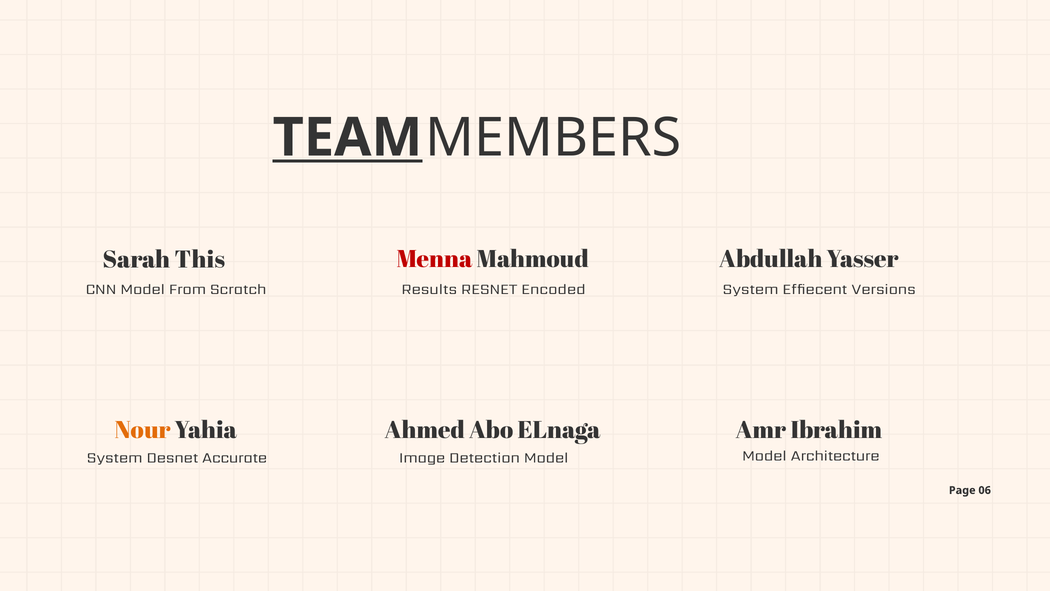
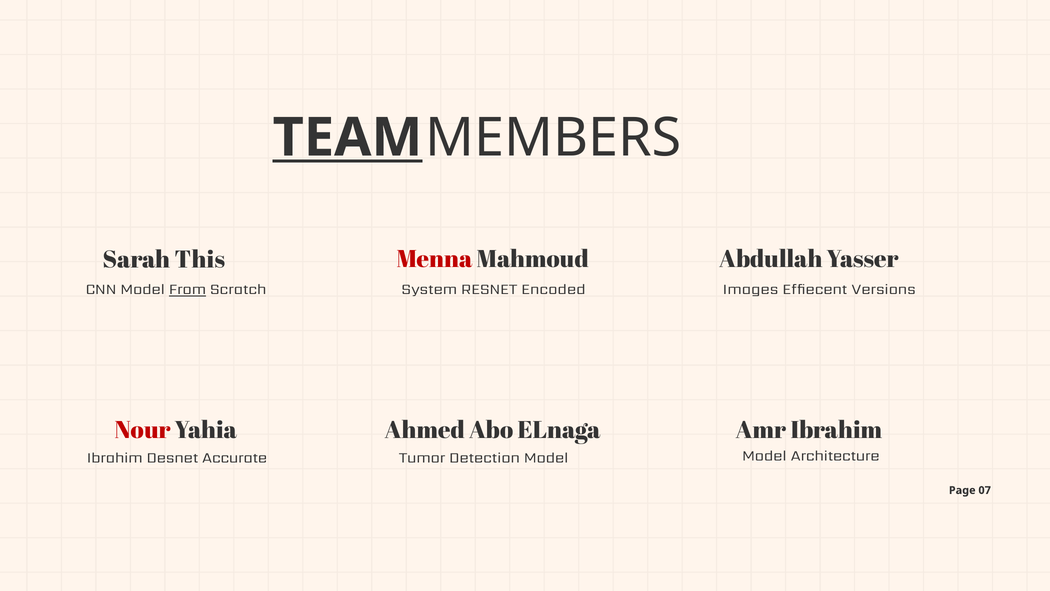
From underline: none -> present
Results: Results -> System
System at (751, 289): System -> Images
Nour colour: orange -> red
System at (115, 458): System -> Ibrahim
Image: Image -> Tumor
06: 06 -> 07
